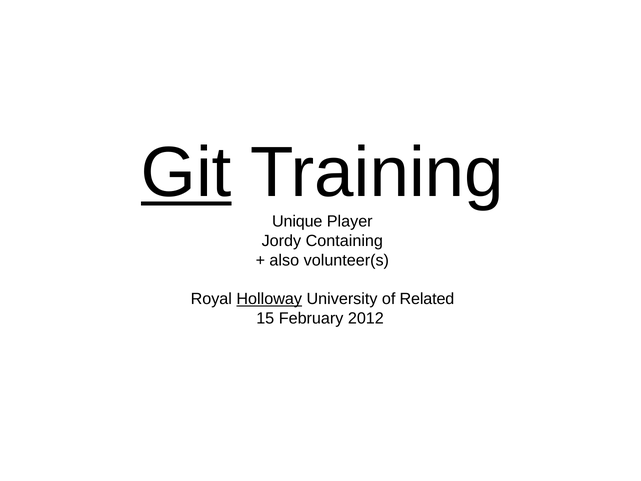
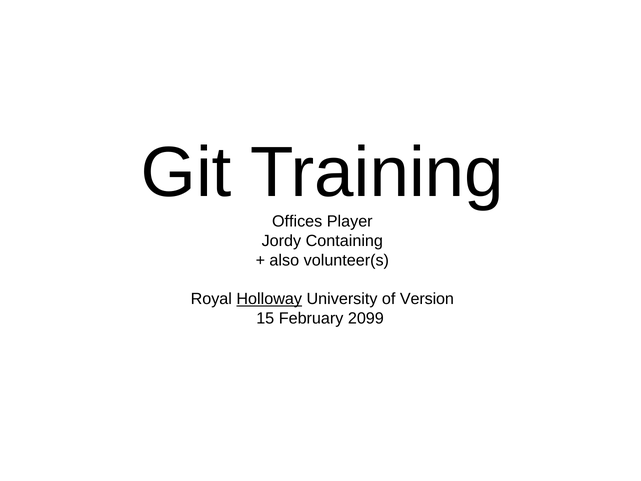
Git underline: present -> none
Unique: Unique -> Offices
Related: Related -> Version
2012: 2012 -> 2099
